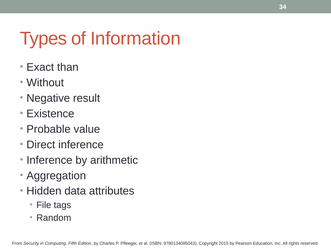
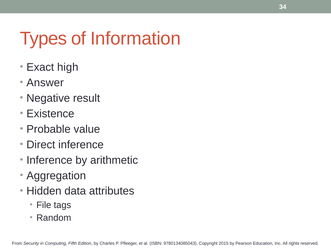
than: than -> high
Without: Without -> Answer
